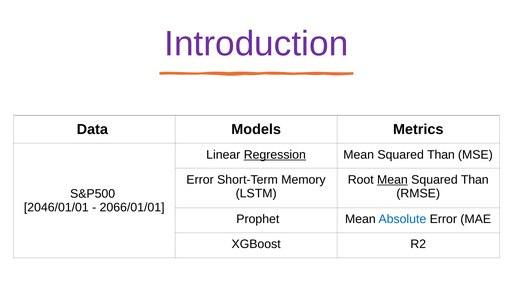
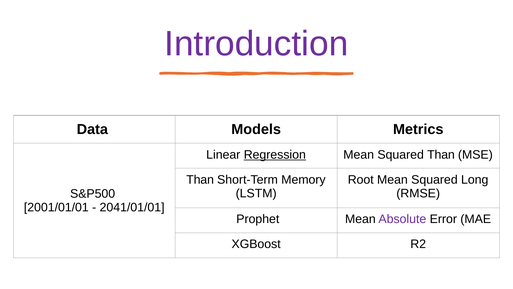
Error at (200, 179): Error -> Than
Mean at (392, 179) underline: present -> none
Than at (475, 179): Than -> Long
2046/01/01: 2046/01/01 -> 2001/01/01
2066/01/01: 2066/01/01 -> 2041/01/01
Absolute colour: blue -> purple
